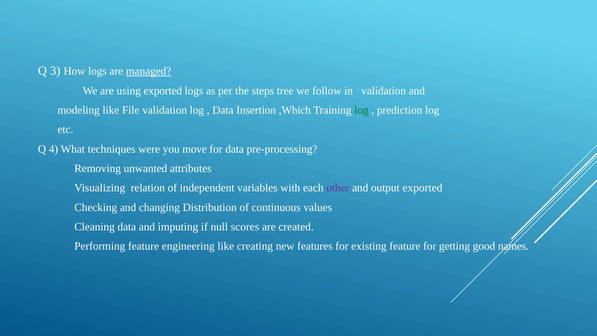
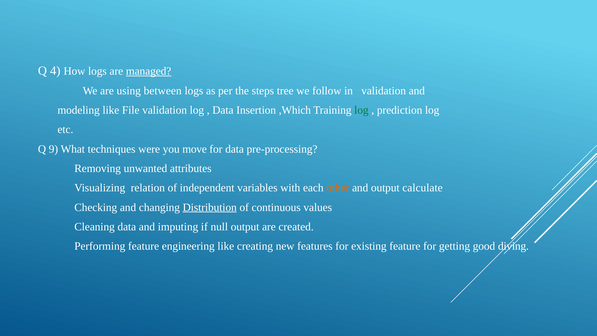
3: 3 -> 4
using exported: exported -> between
4: 4 -> 9
other colour: purple -> orange
output exported: exported -> calculate
Distribution underline: none -> present
null scores: scores -> output
names: names -> diving
